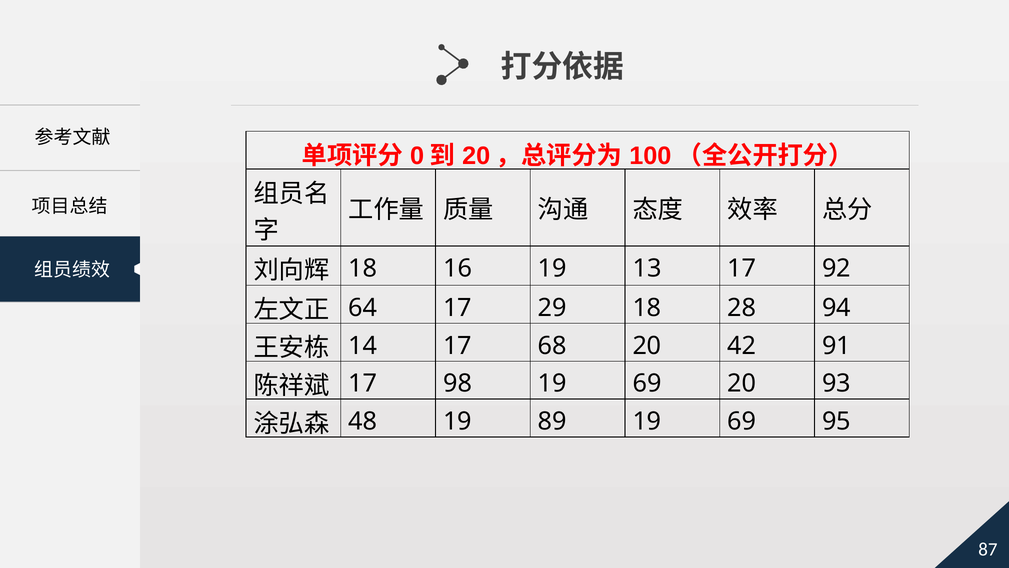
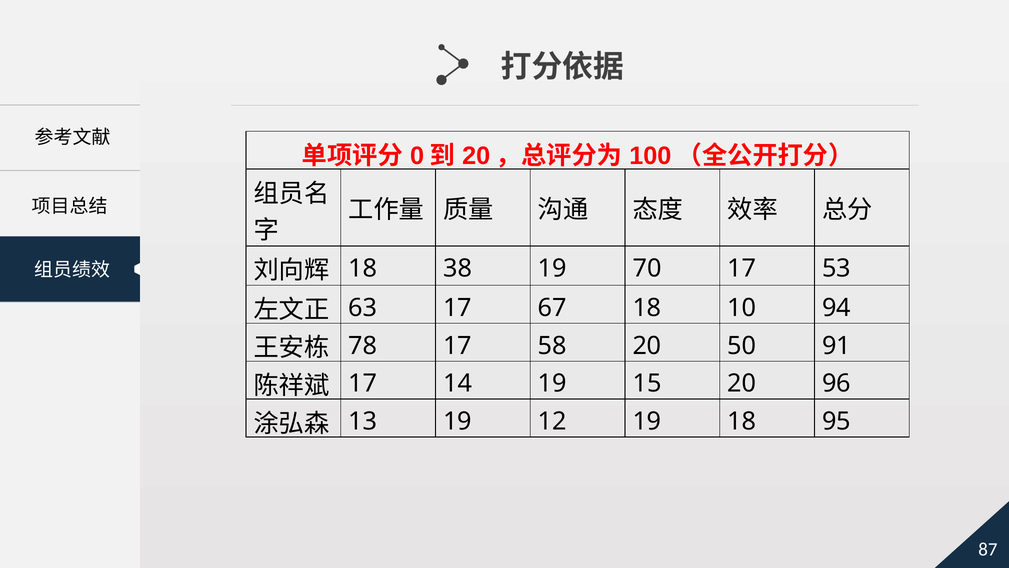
16: 16 -> 38
13: 13 -> 70
92: 92 -> 53
64: 64 -> 63
29: 29 -> 67
28: 28 -> 10
14: 14 -> 78
68: 68 -> 58
42: 42 -> 50
98: 98 -> 14
69 at (647, 383): 69 -> 15
93: 93 -> 96
48: 48 -> 13
89: 89 -> 12
69 at (742, 421): 69 -> 18
